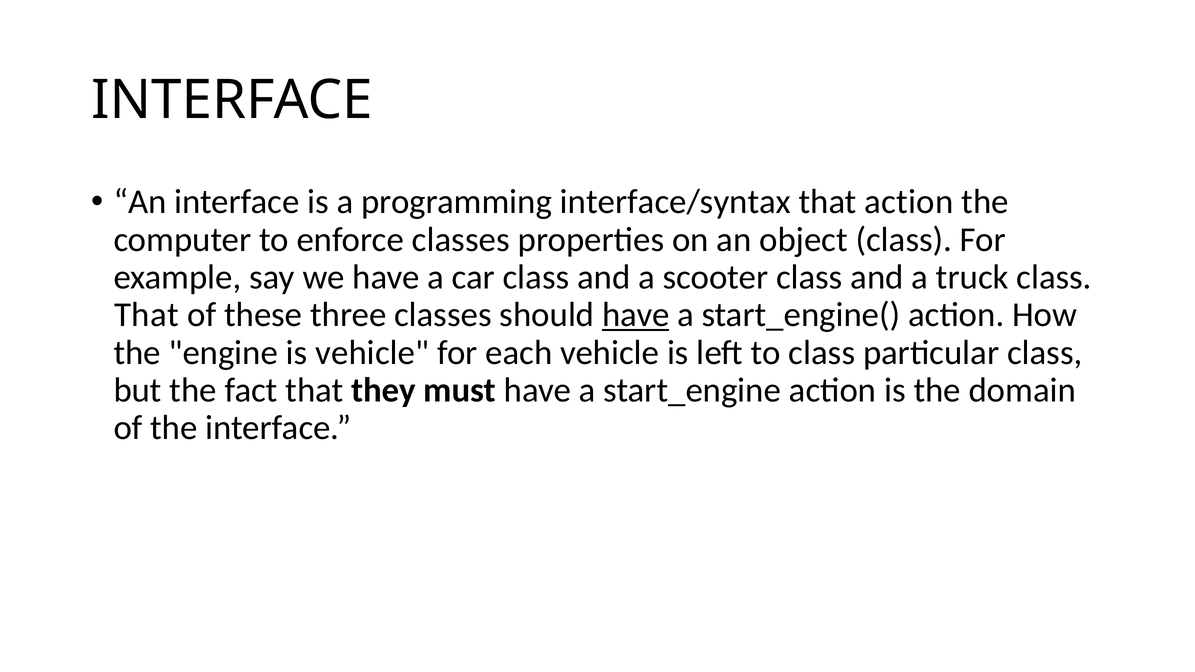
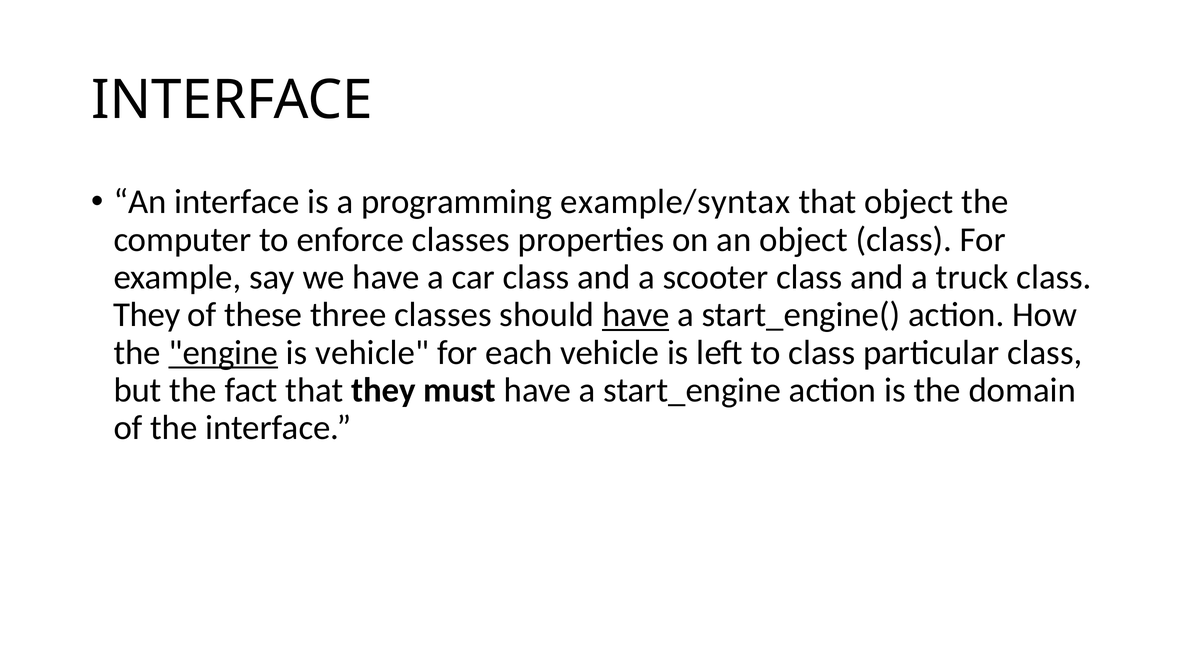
interface/syntax: interface/syntax -> example/syntax
that action: action -> object
That at (146, 315): That -> They
engine underline: none -> present
